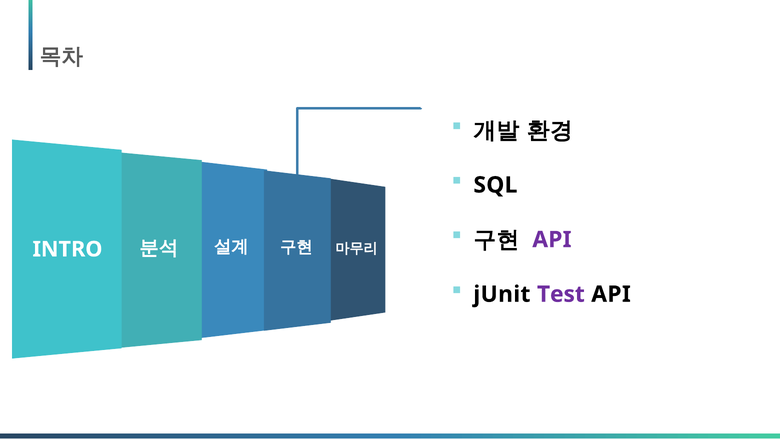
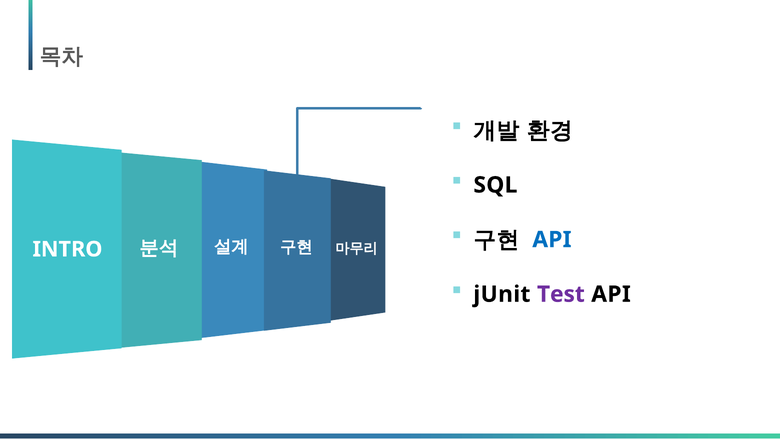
API at (552, 240) colour: purple -> blue
